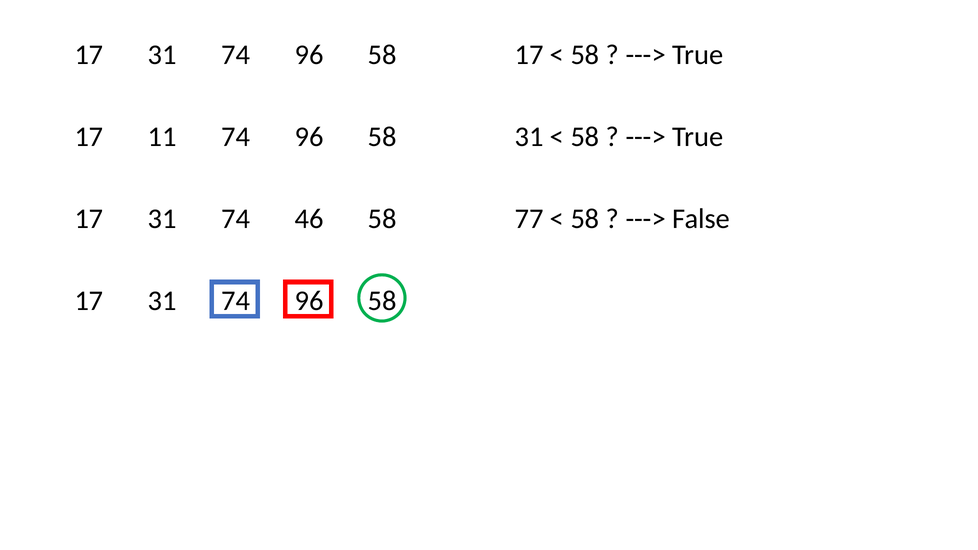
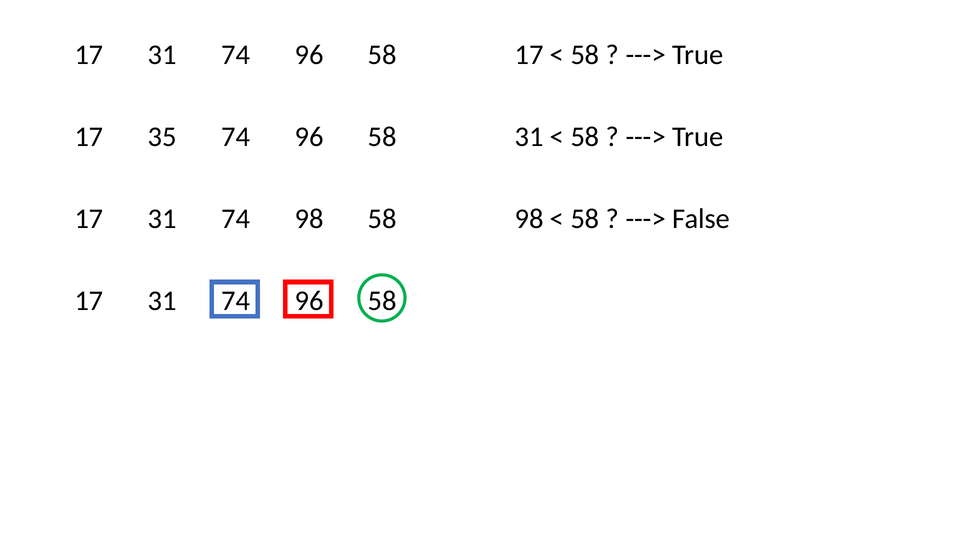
11: 11 -> 35
74 46: 46 -> 98
58 77: 77 -> 98
